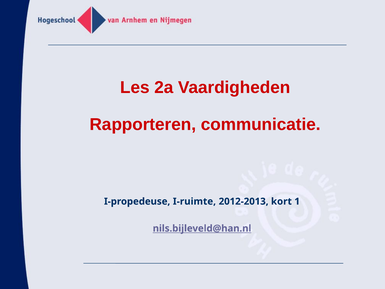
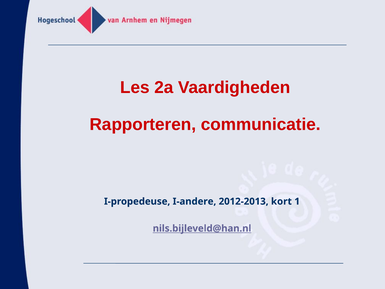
I-ruimte: I-ruimte -> I-andere
